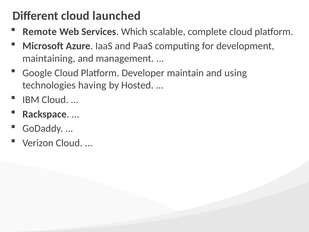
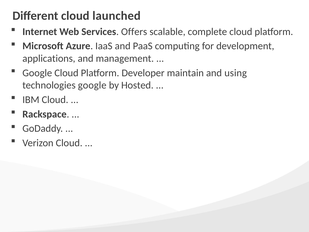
Remote: Remote -> Internet
Which: Which -> Offers
maintaining: maintaining -> applications
technologies having: having -> google
